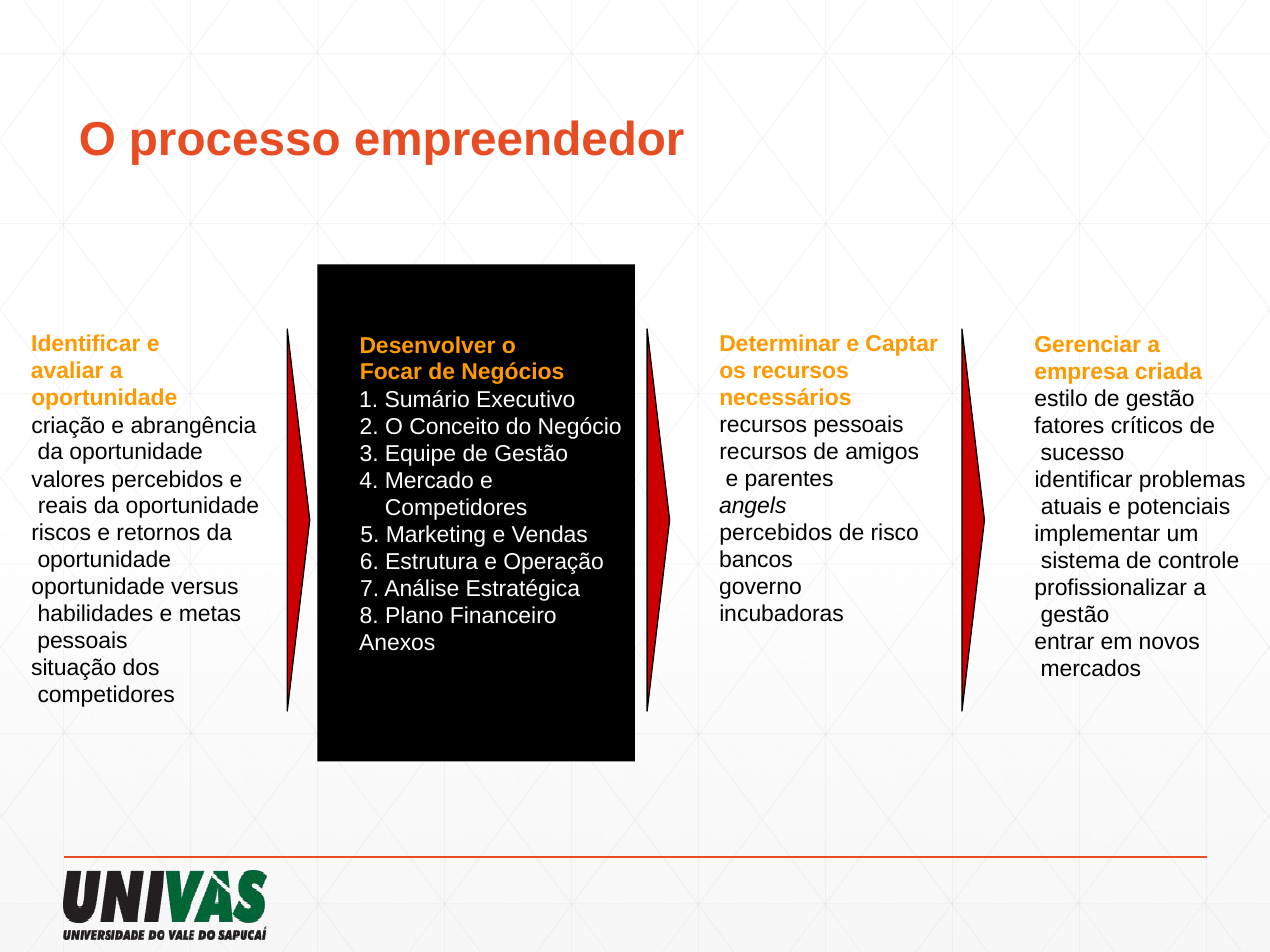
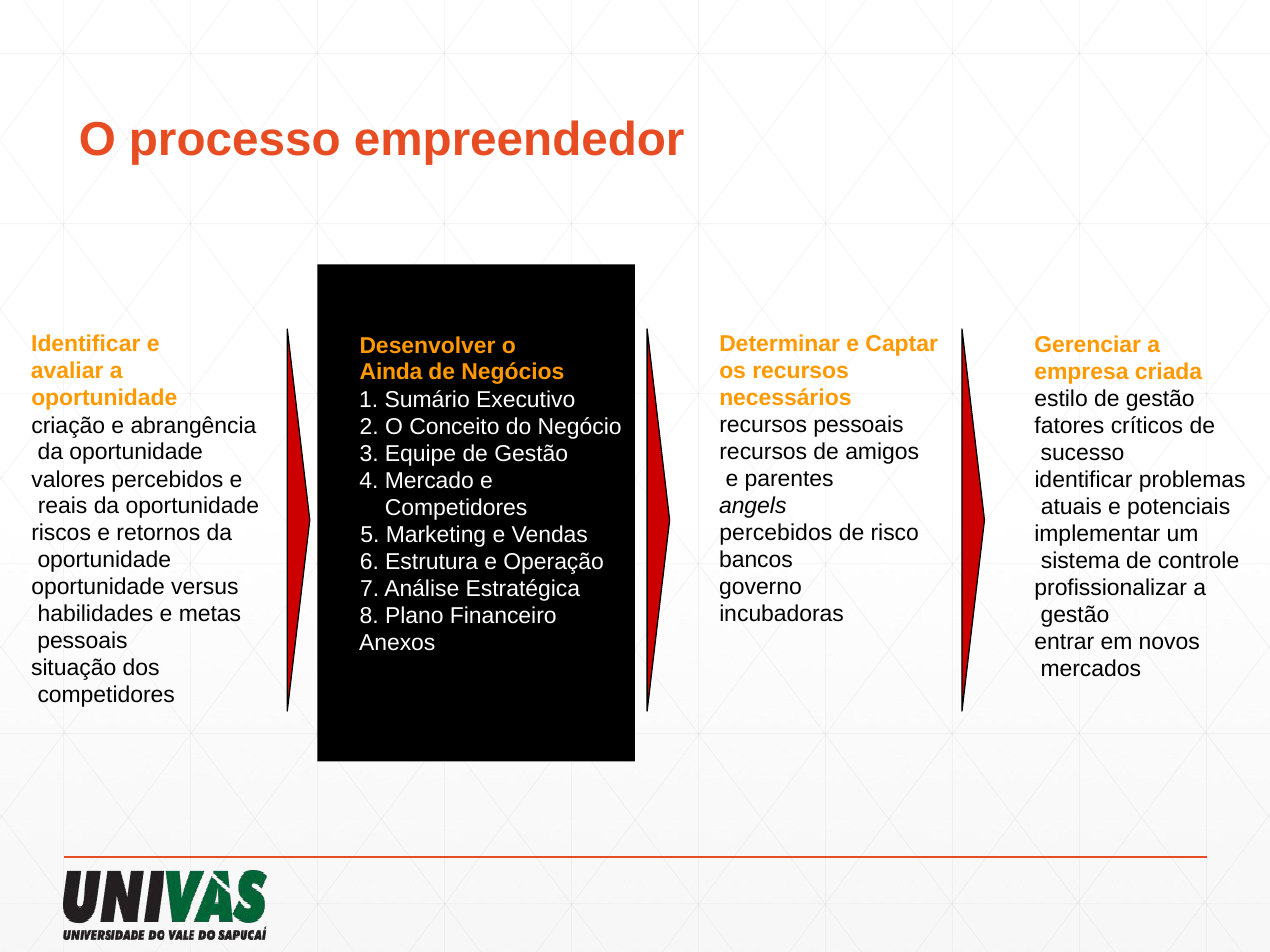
Focar: Focar -> Ainda
